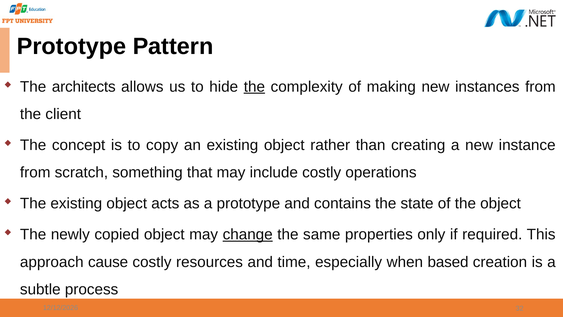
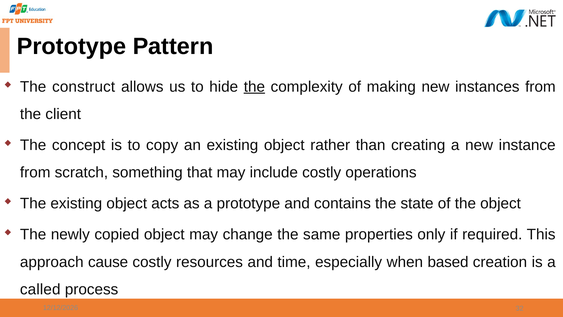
architects: architects -> construct
change underline: present -> none
subtle: subtle -> called
